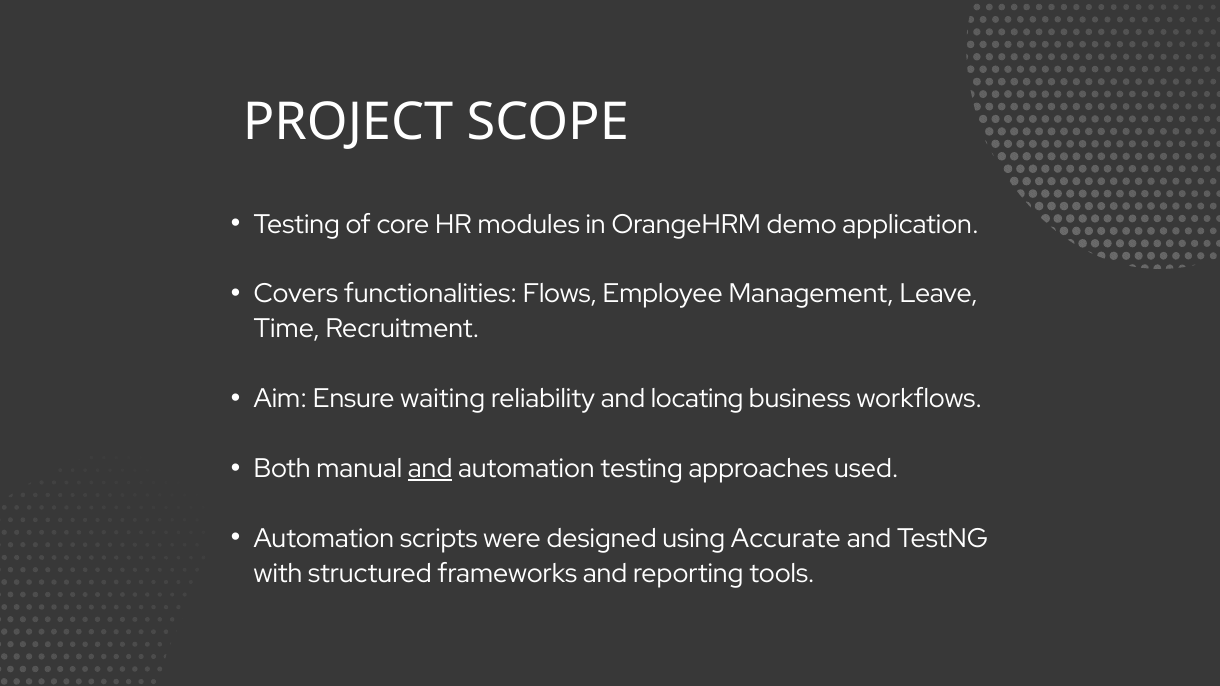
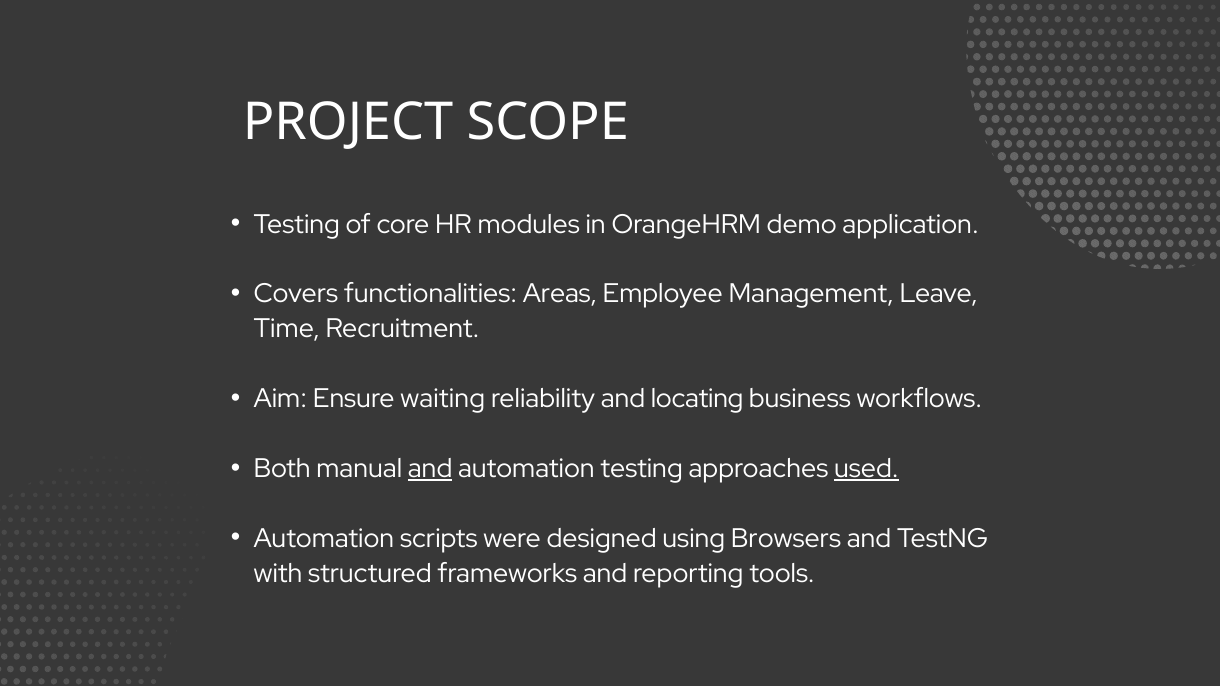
Flows: Flows -> Areas
used underline: none -> present
Accurate: Accurate -> Browsers
